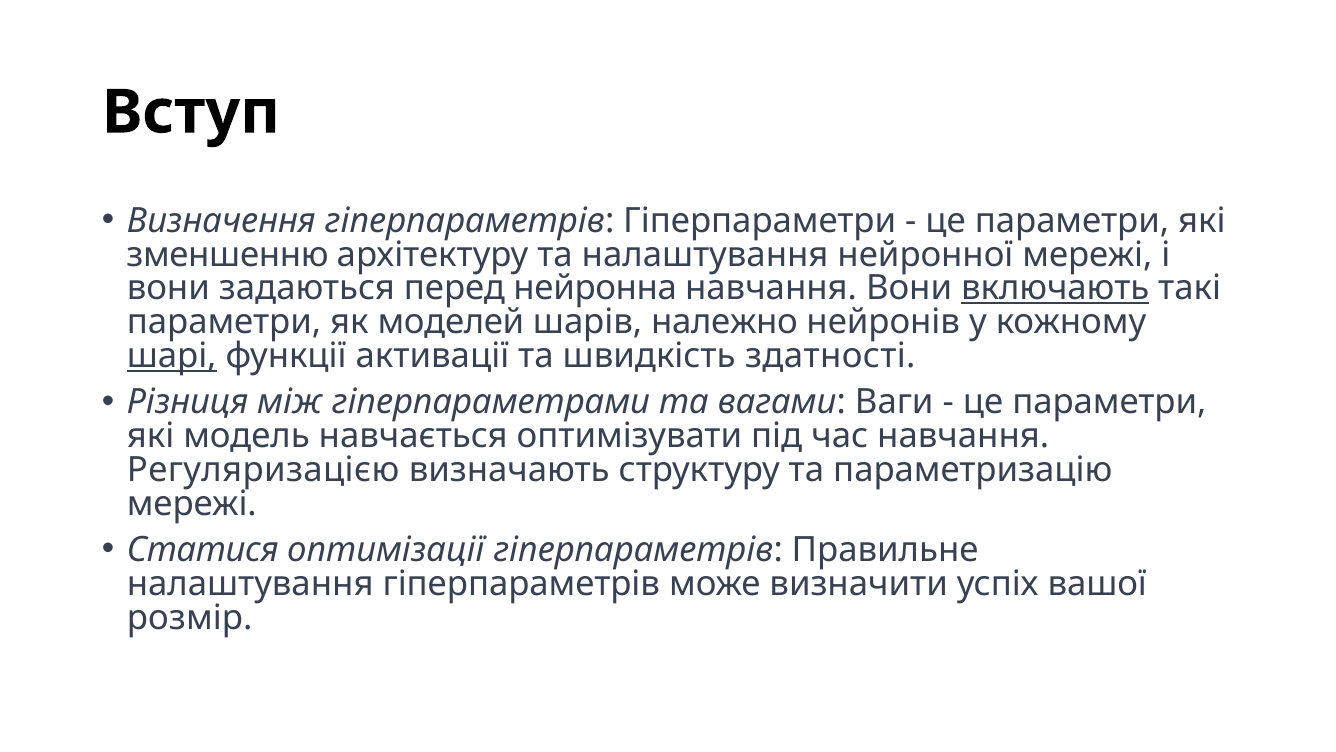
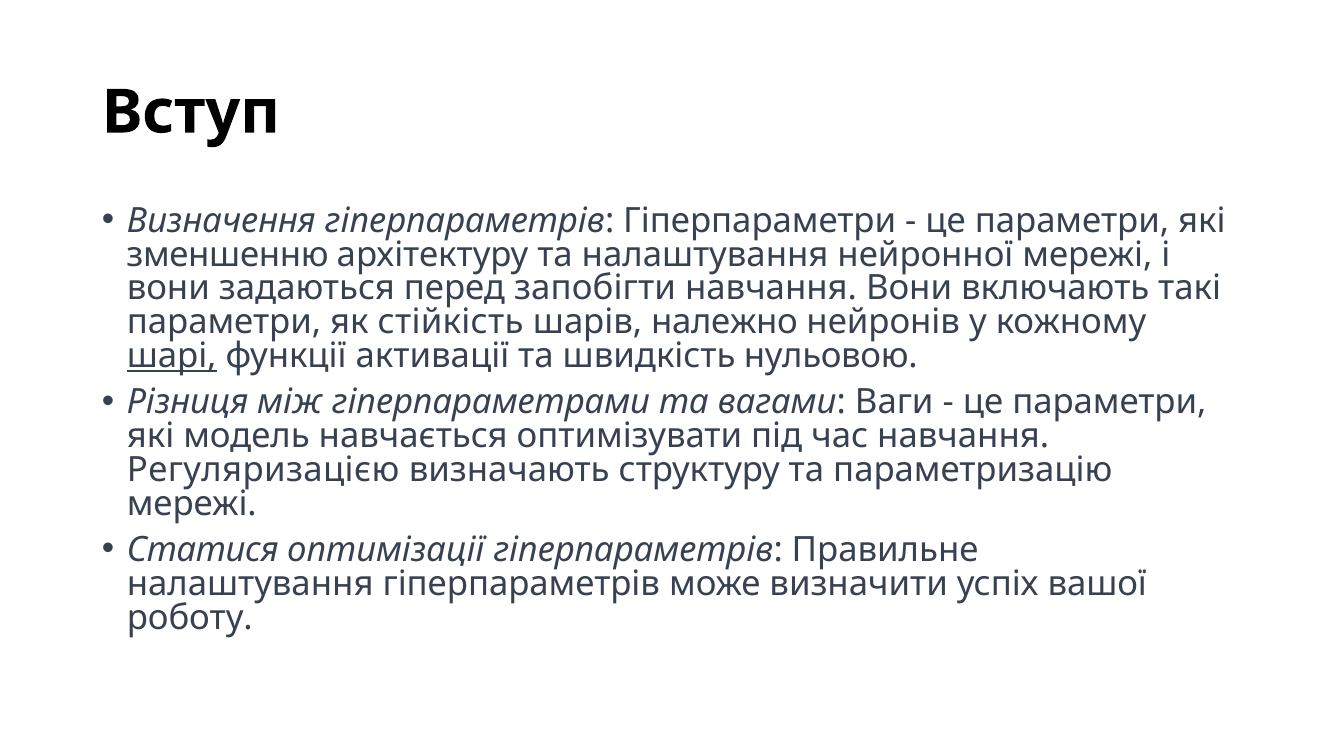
нейронна: нейронна -> запобігти
включають underline: present -> none
моделей: моделей -> стійкість
здатності: здатності -> нульовою
розмір: розмір -> роботу
